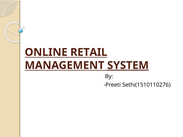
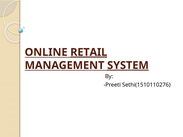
RETAIL underline: none -> present
